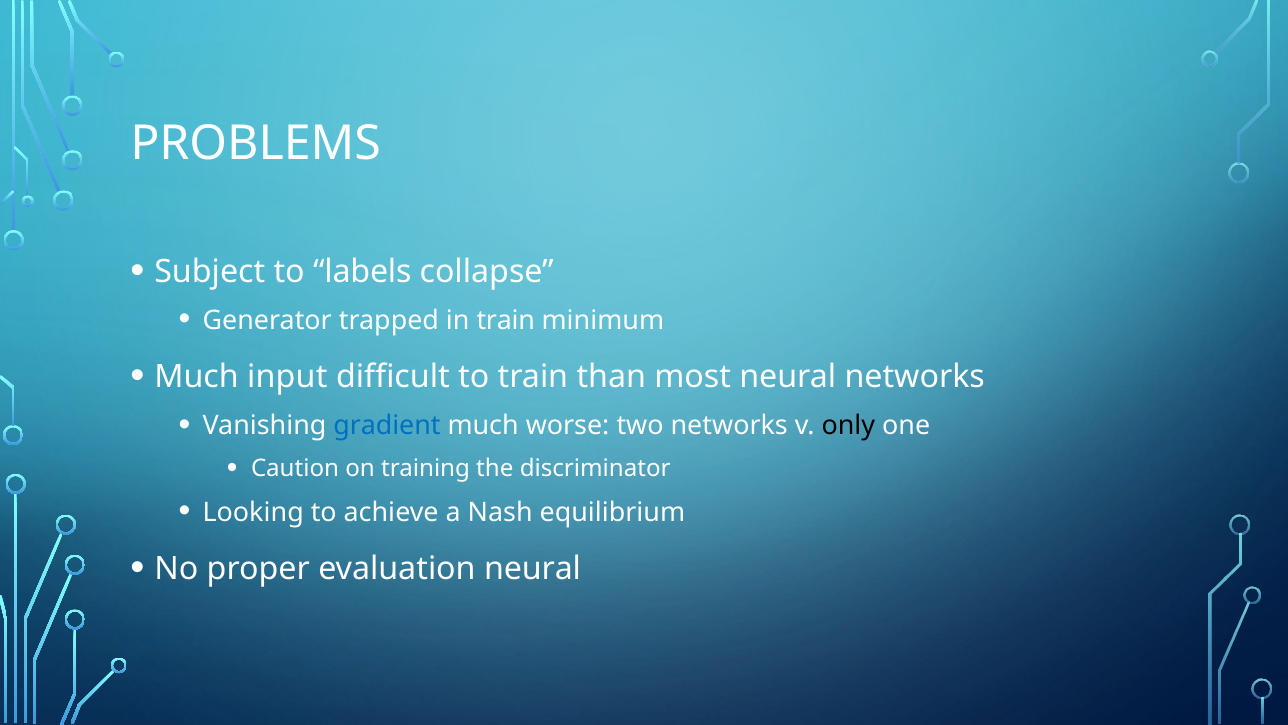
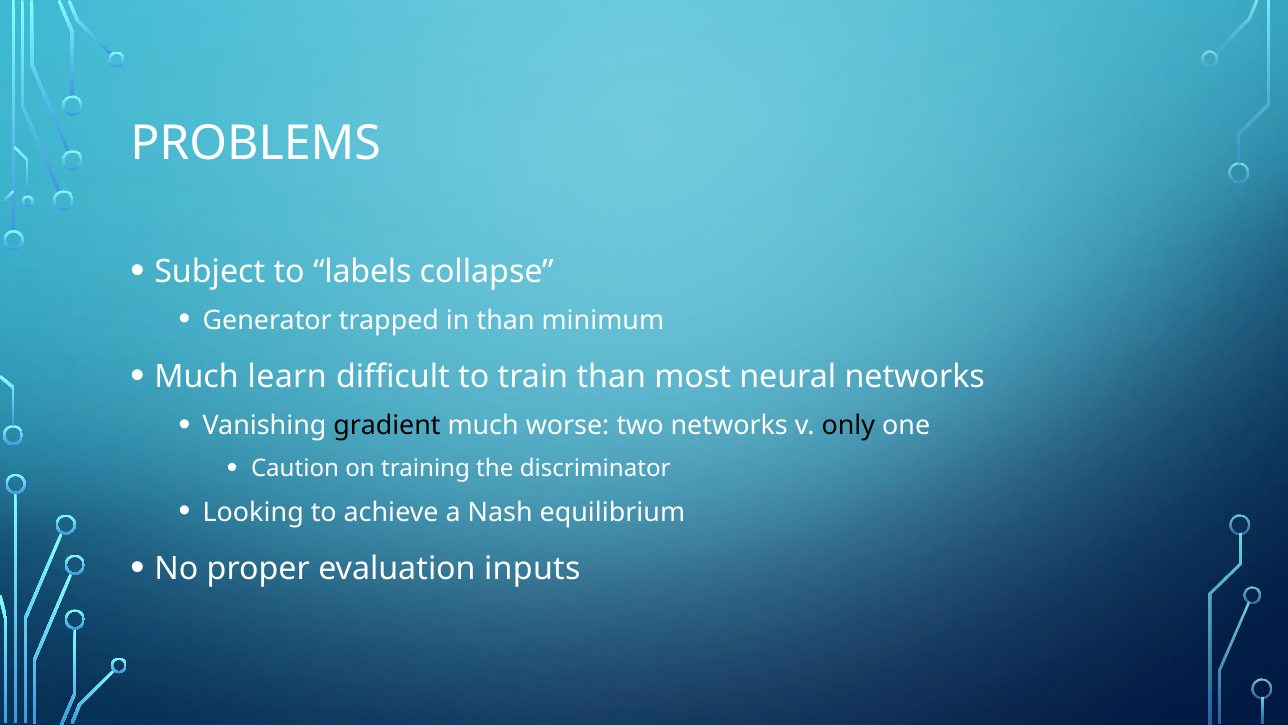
in train: train -> than
input: input -> learn
gradient colour: blue -> black
evaluation neural: neural -> inputs
